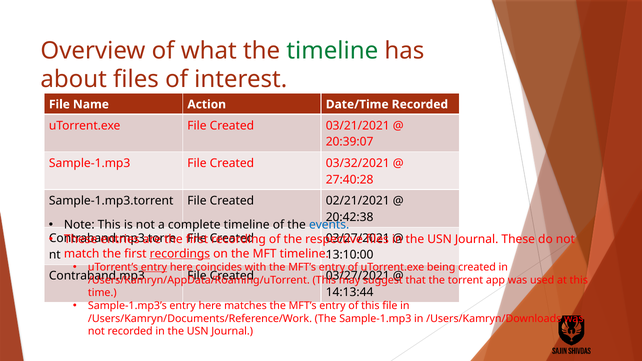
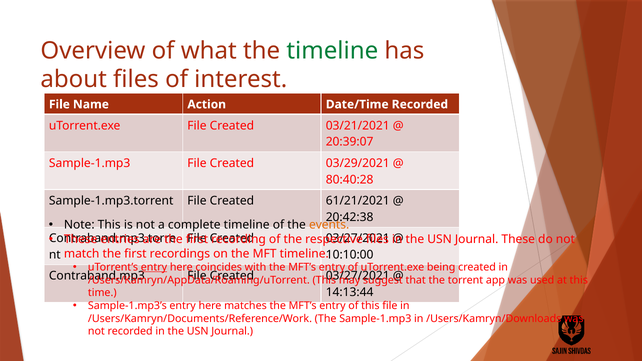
03/32/2021: 03/32/2021 -> 03/29/2021
27:40:28: 27:40:28 -> 80:40:28
02/21/2021: 02/21/2021 -> 61/21/2021
events colour: blue -> orange
recordings underline: present -> none
13:10:00: 13:10:00 -> 10:10:00
